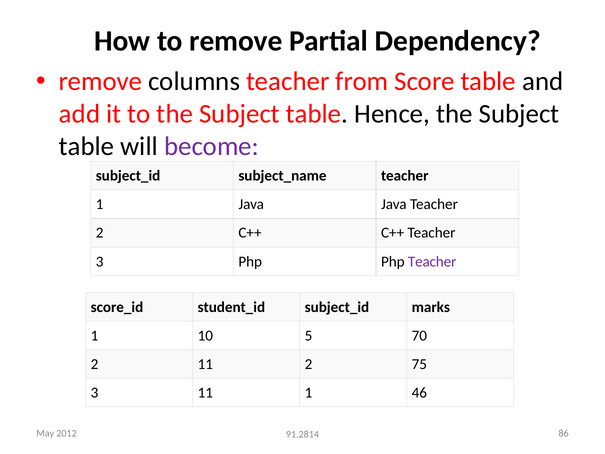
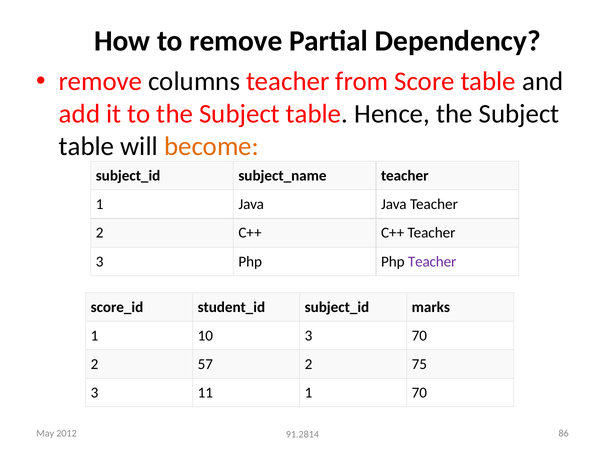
become colour: purple -> orange
10 5: 5 -> 3
2 11: 11 -> 57
1 46: 46 -> 70
